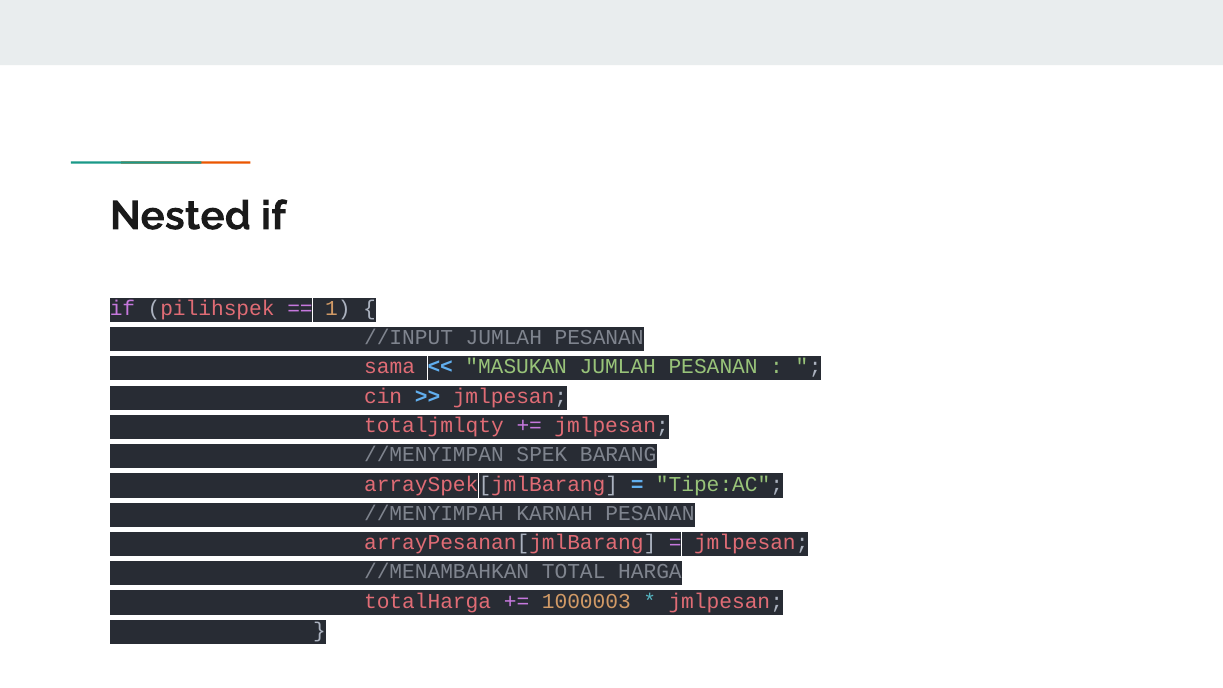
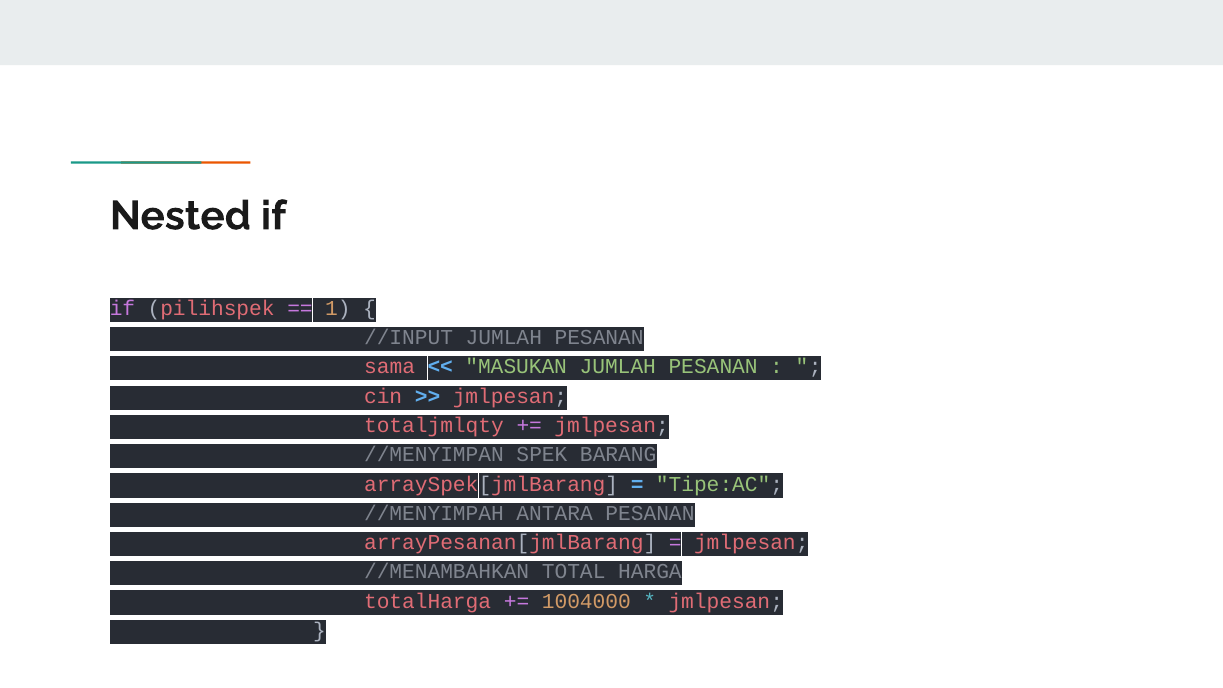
KARNAH: KARNAH -> ANTARA
1000003: 1000003 -> 1004000
